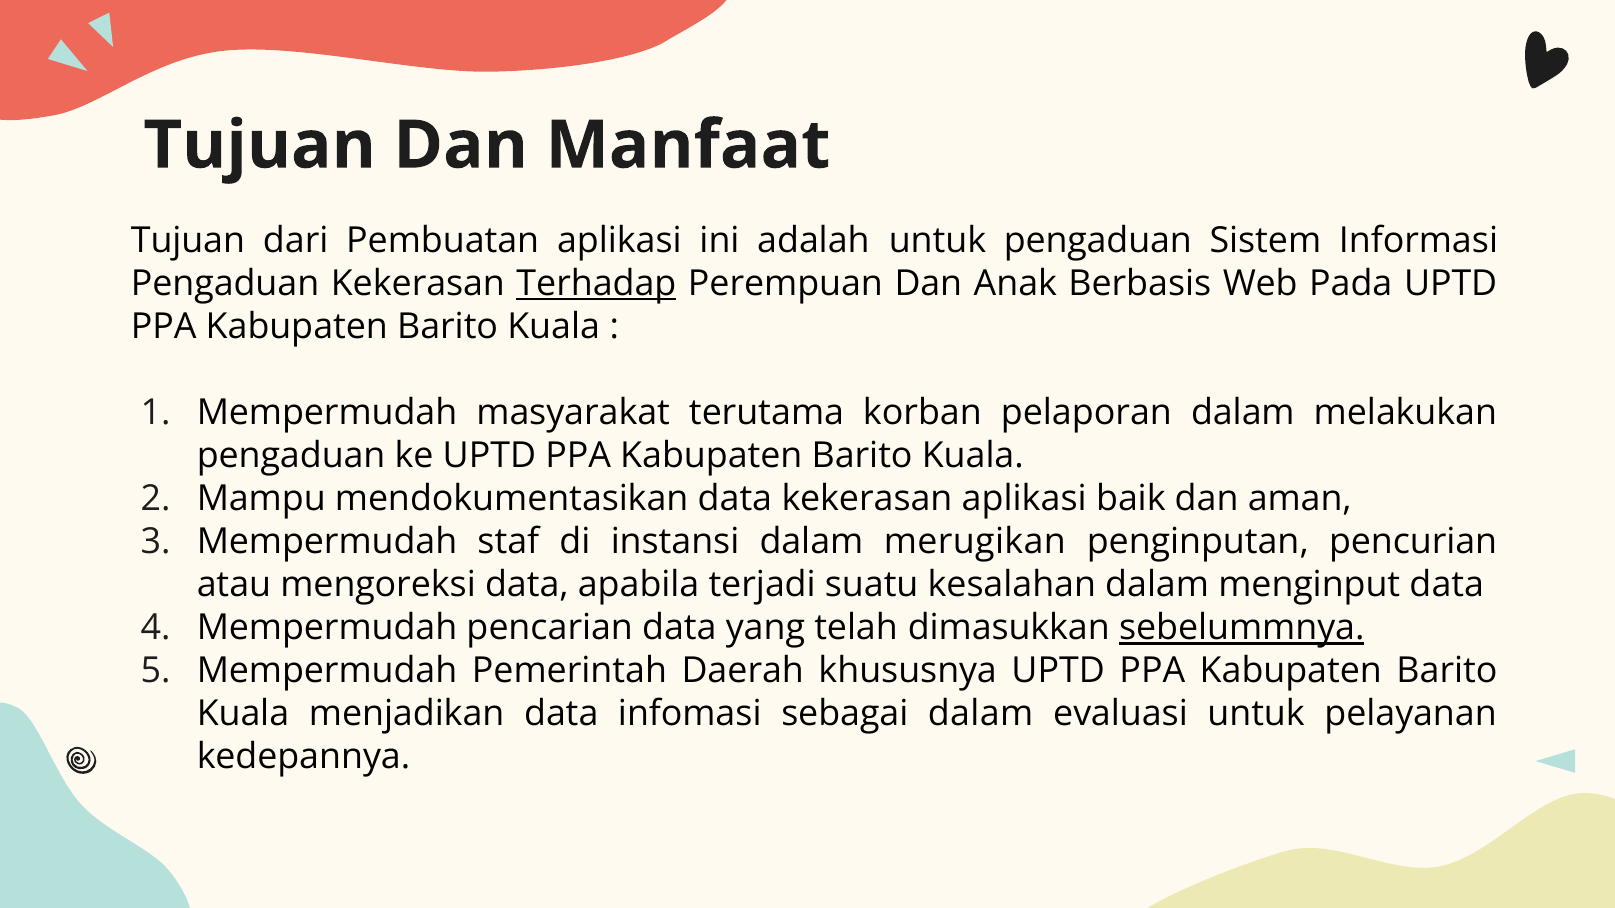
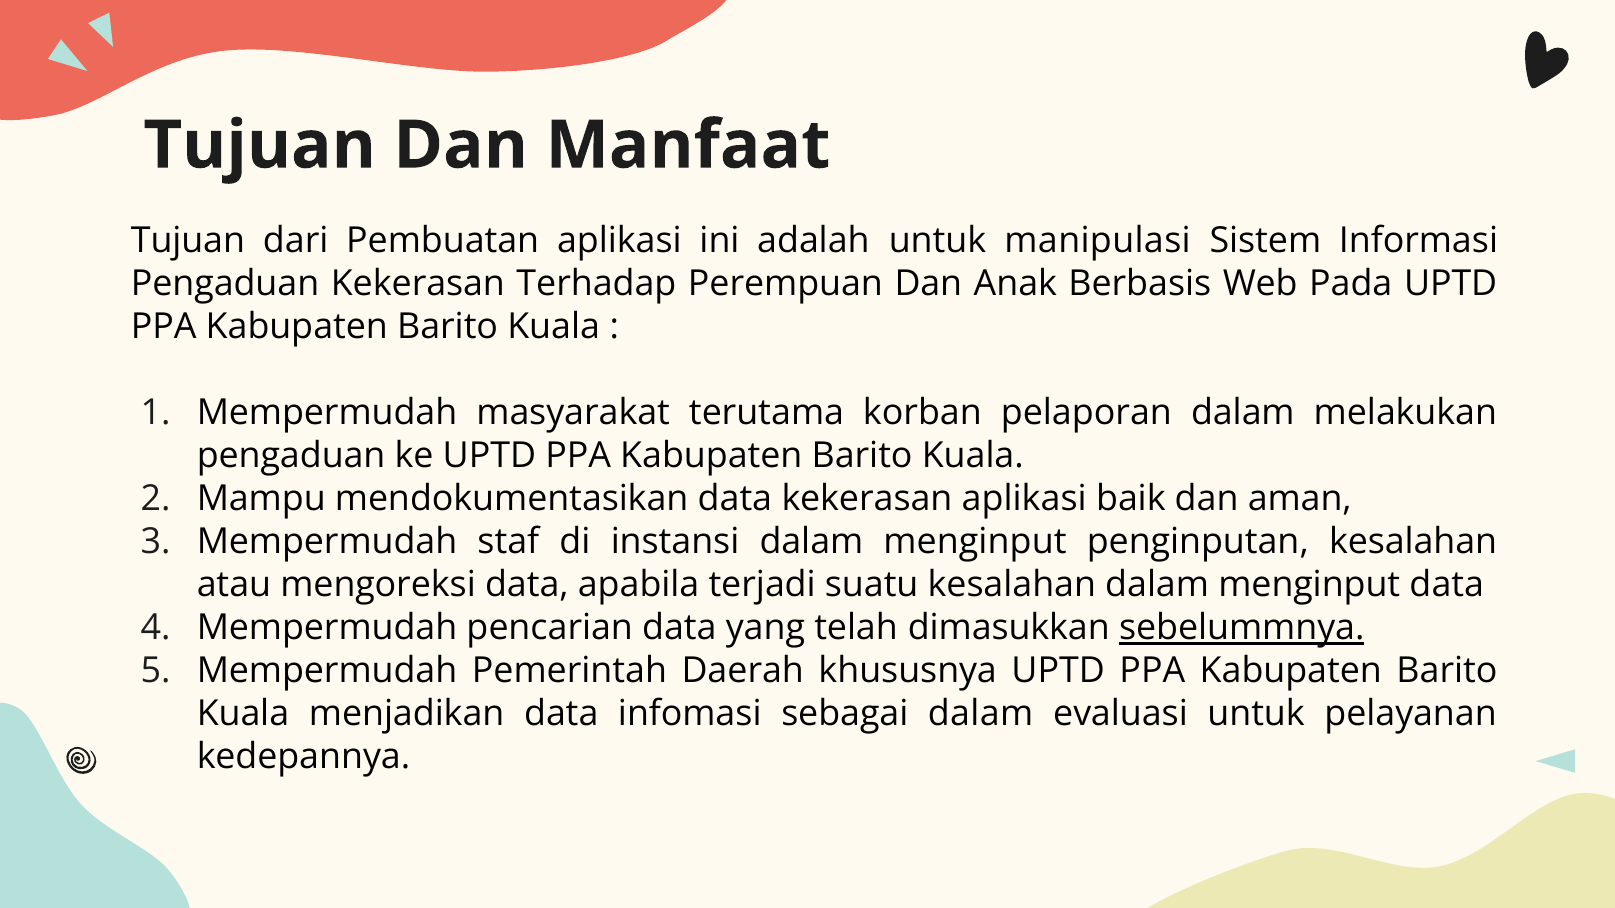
untuk pengaduan: pengaduan -> manipulasi
Terhadap underline: present -> none
instansi dalam merugikan: merugikan -> menginput
penginputan pencurian: pencurian -> kesalahan
